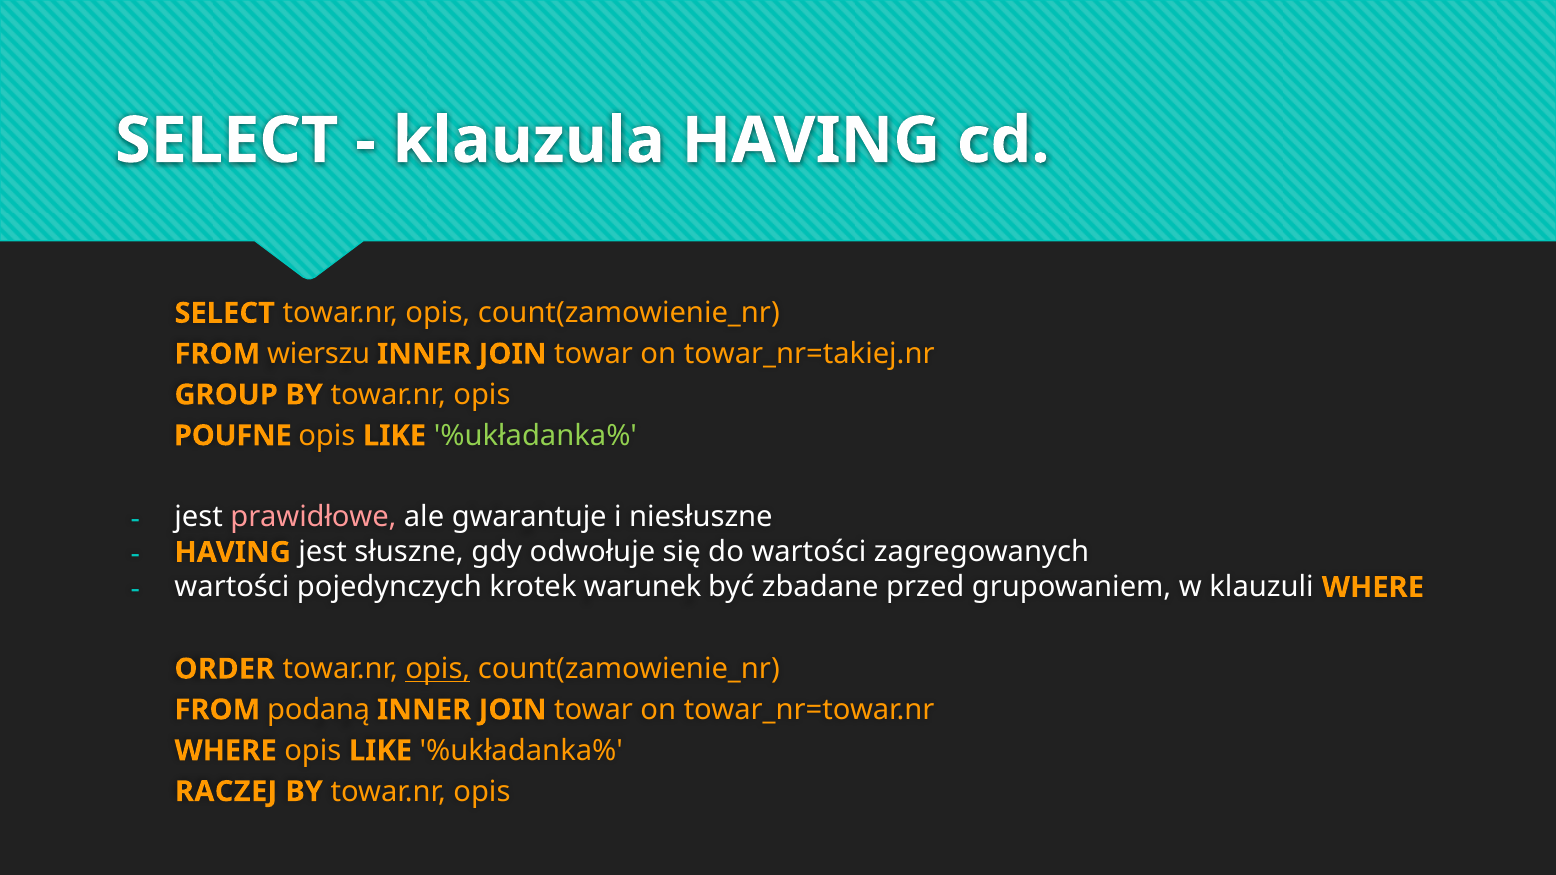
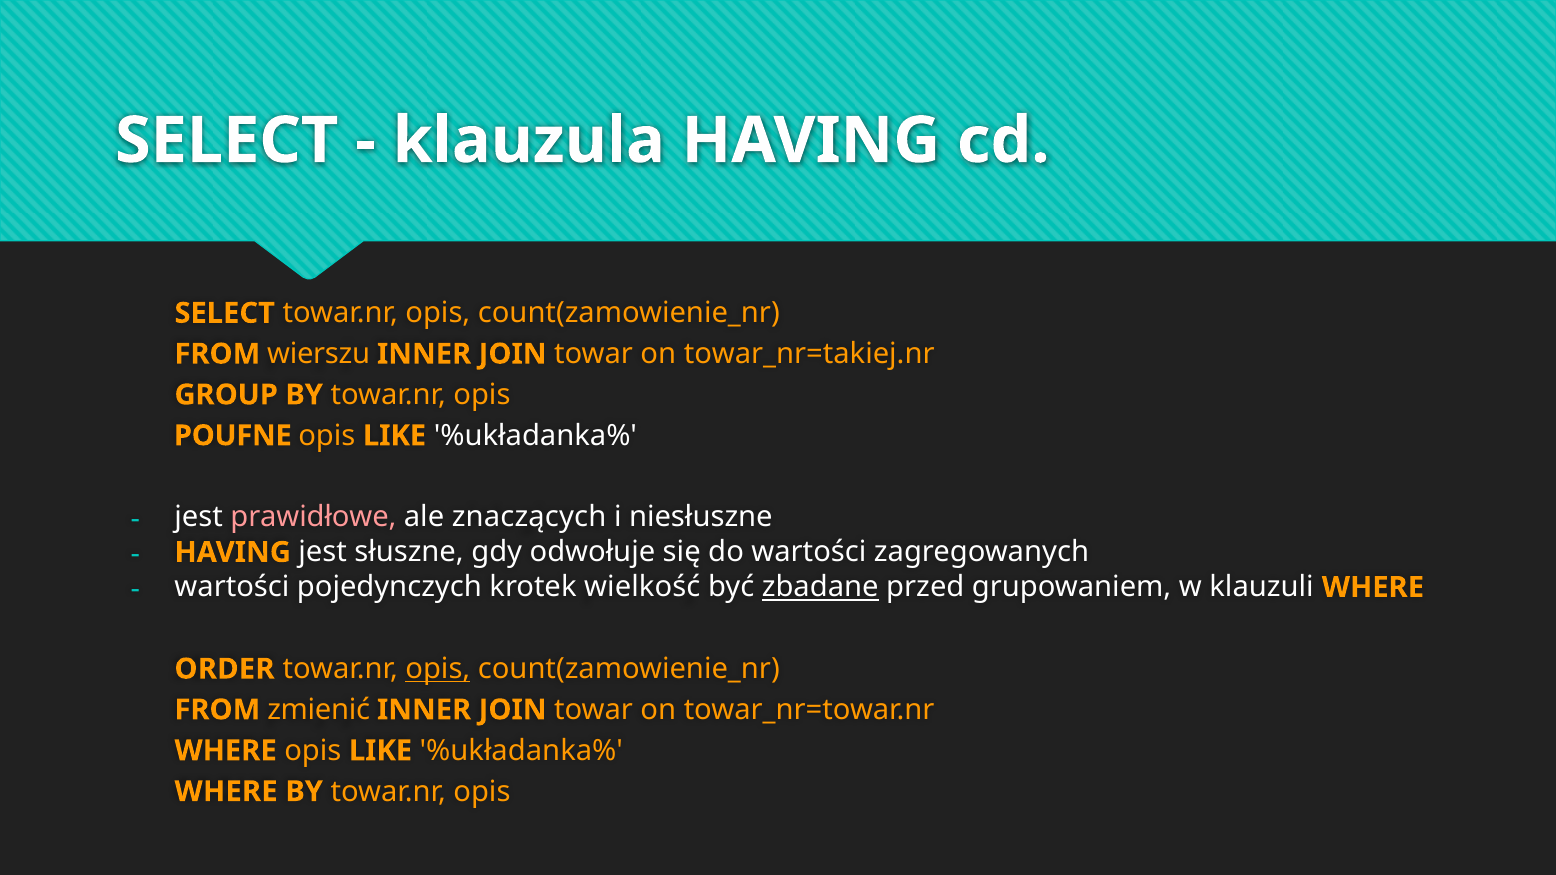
%układanka% at (535, 436) colour: light green -> white
gwarantuje: gwarantuje -> znaczących
warunek: warunek -> wielkość
zbadane underline: none -> present
podaną: podaną -> zmienić
RACZEJ at (226, 792): RACZEJ -> WHERE
